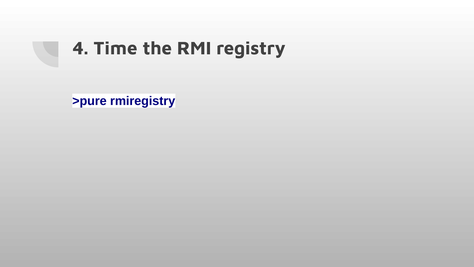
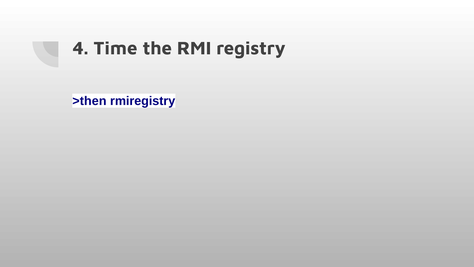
>pure: >pure -> >then
